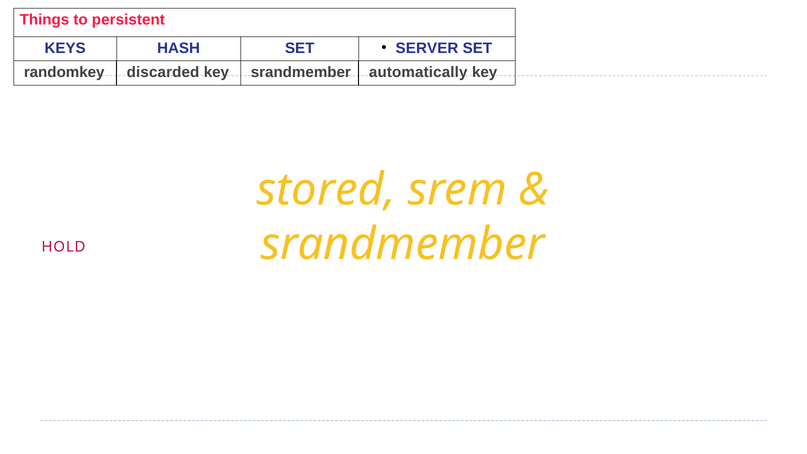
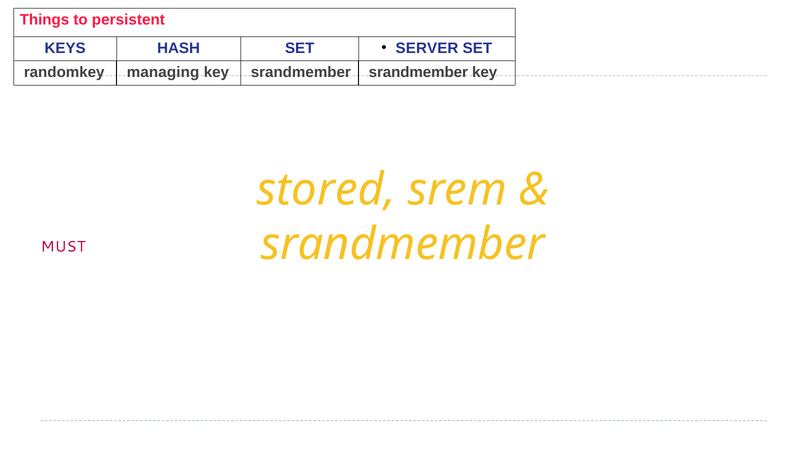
discarded: discarded -> managing
srandmember automatically: automatically -> srandmember
HOLD: HOLD -> MUST
